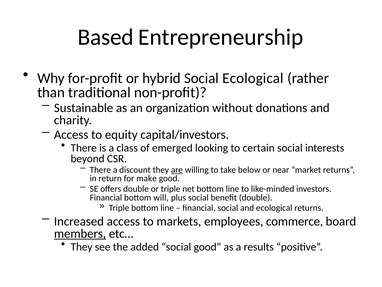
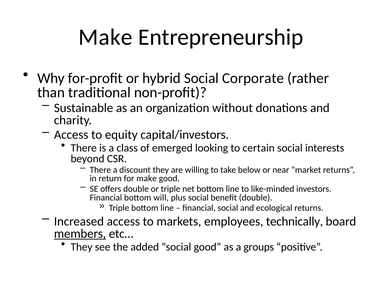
Based at (106, 37): Based -> Make
Social Ecological: Ecological -> Corporate
are underline: present -> none
commerce: commerce -> technically
results: results -> groups
